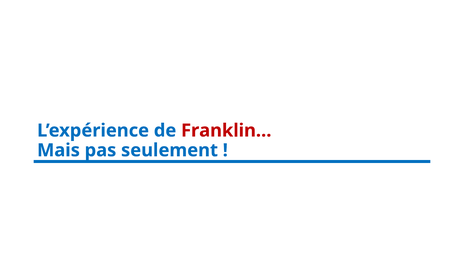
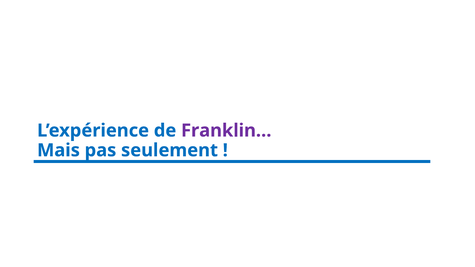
Franklin… colour: red -> purple
